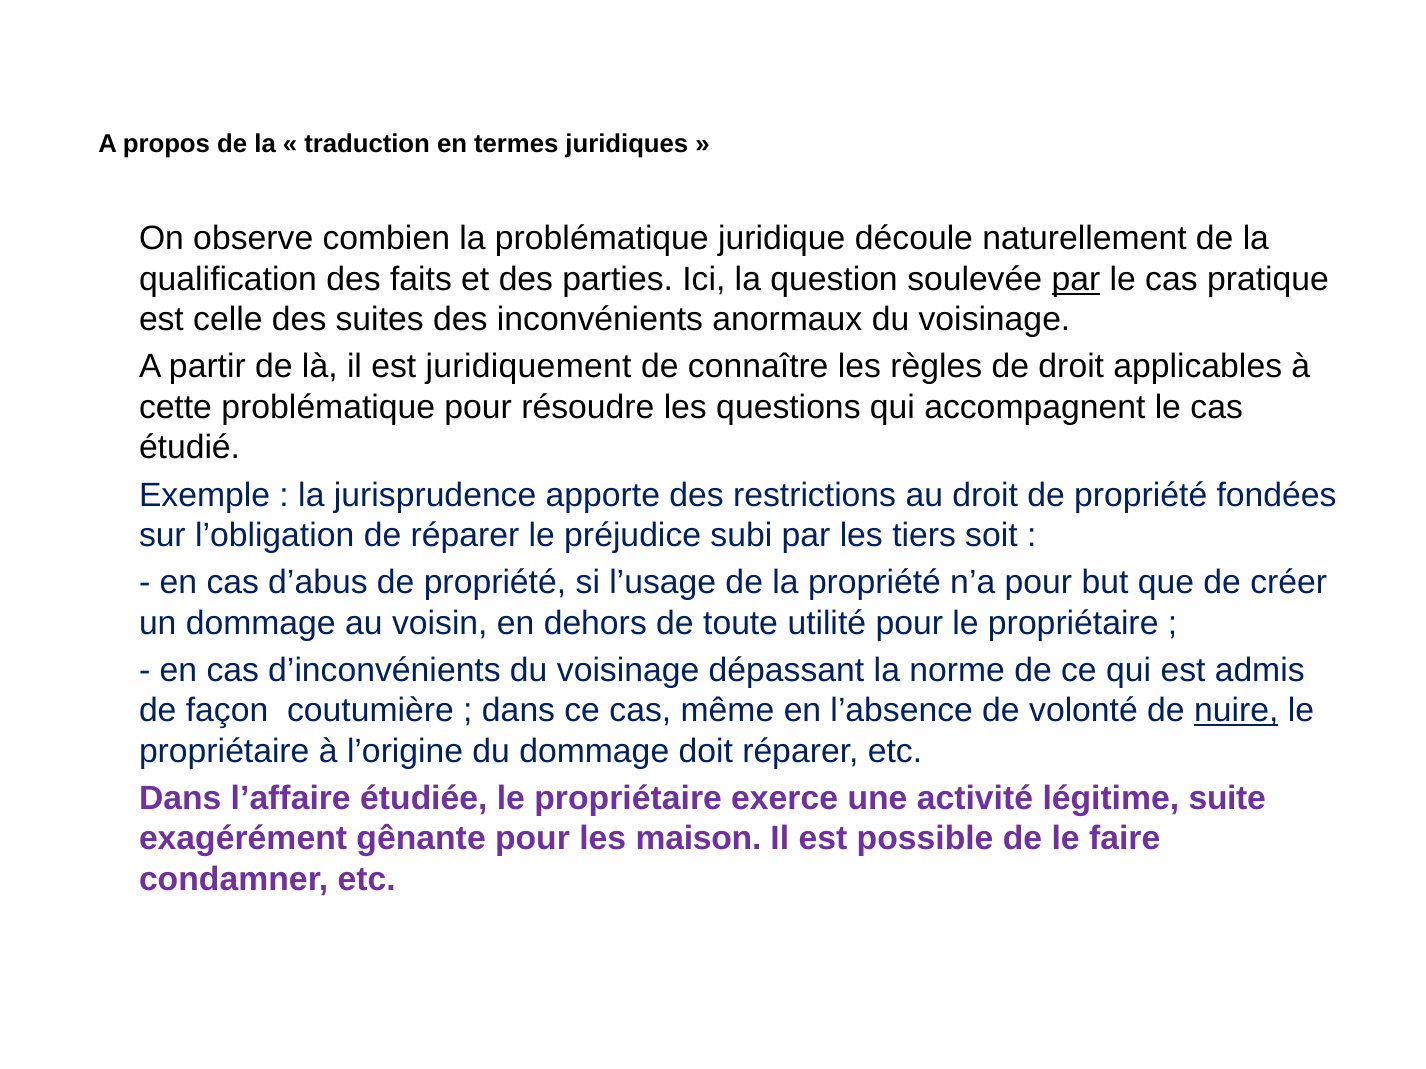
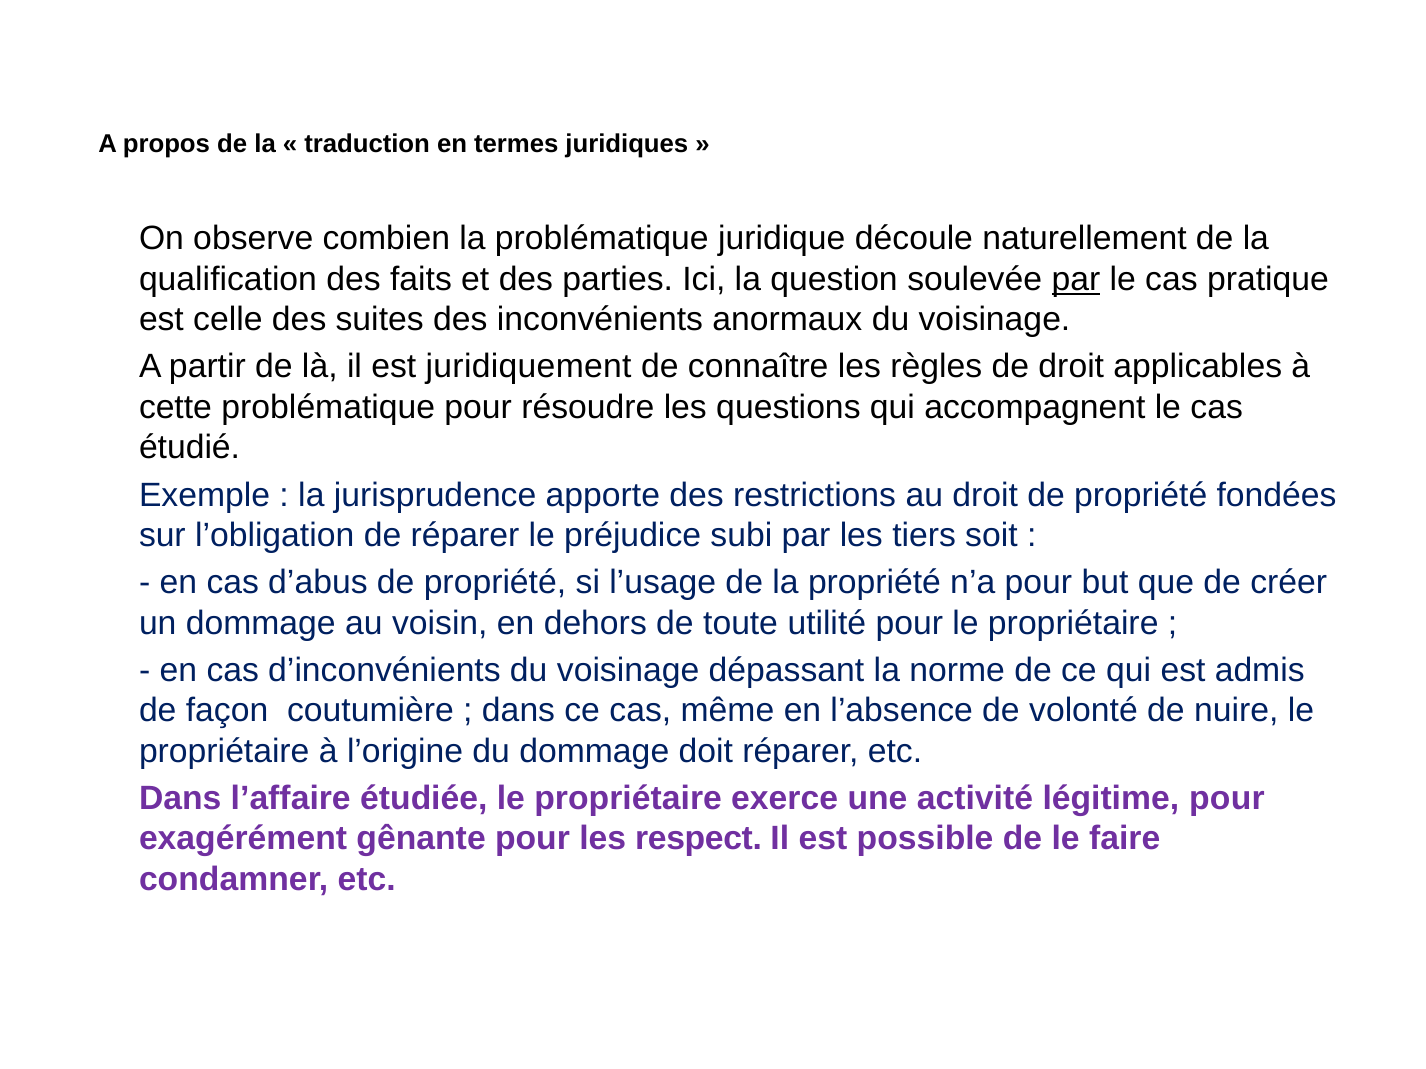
nuire underline: present -> none
légitime suite: suite -> pour
maison: maison -> respect
